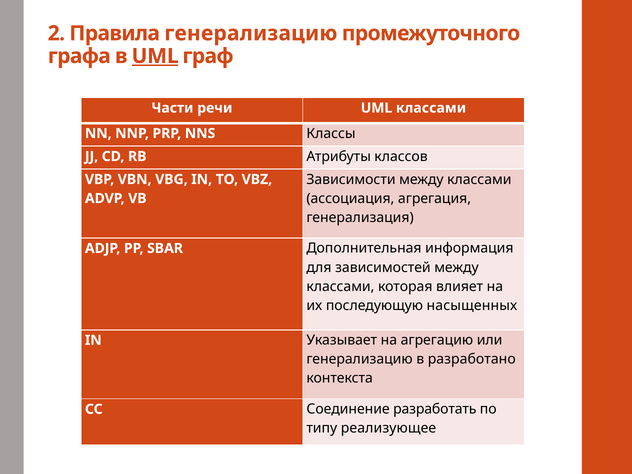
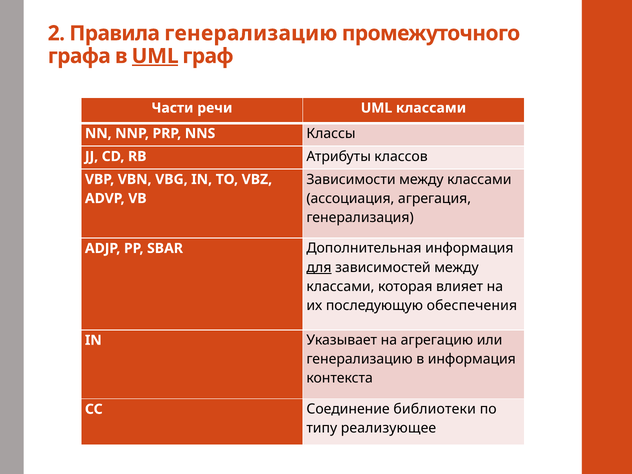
для underline: none -> present
насыщенных: насыщенных -> обеспечения
в разработано: разработано -> информация
разработать: разработать -> библиотеки
